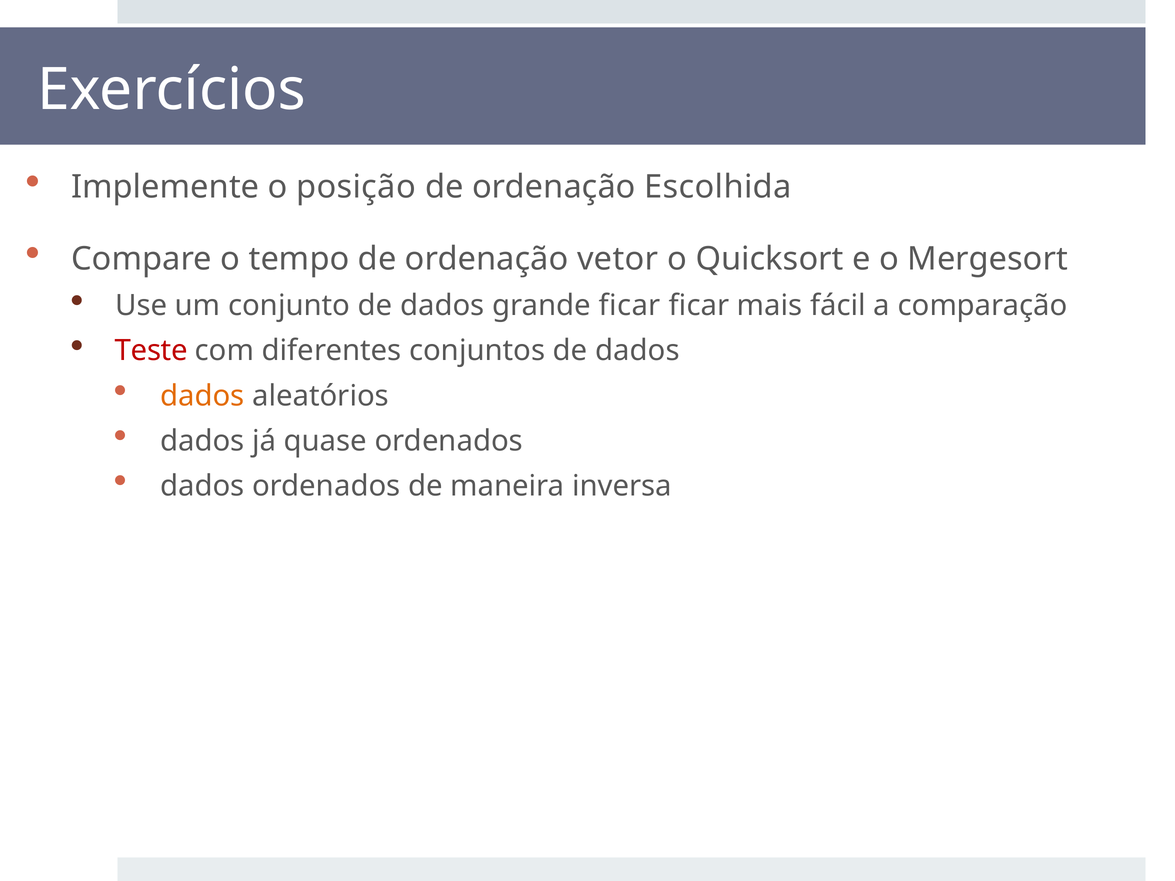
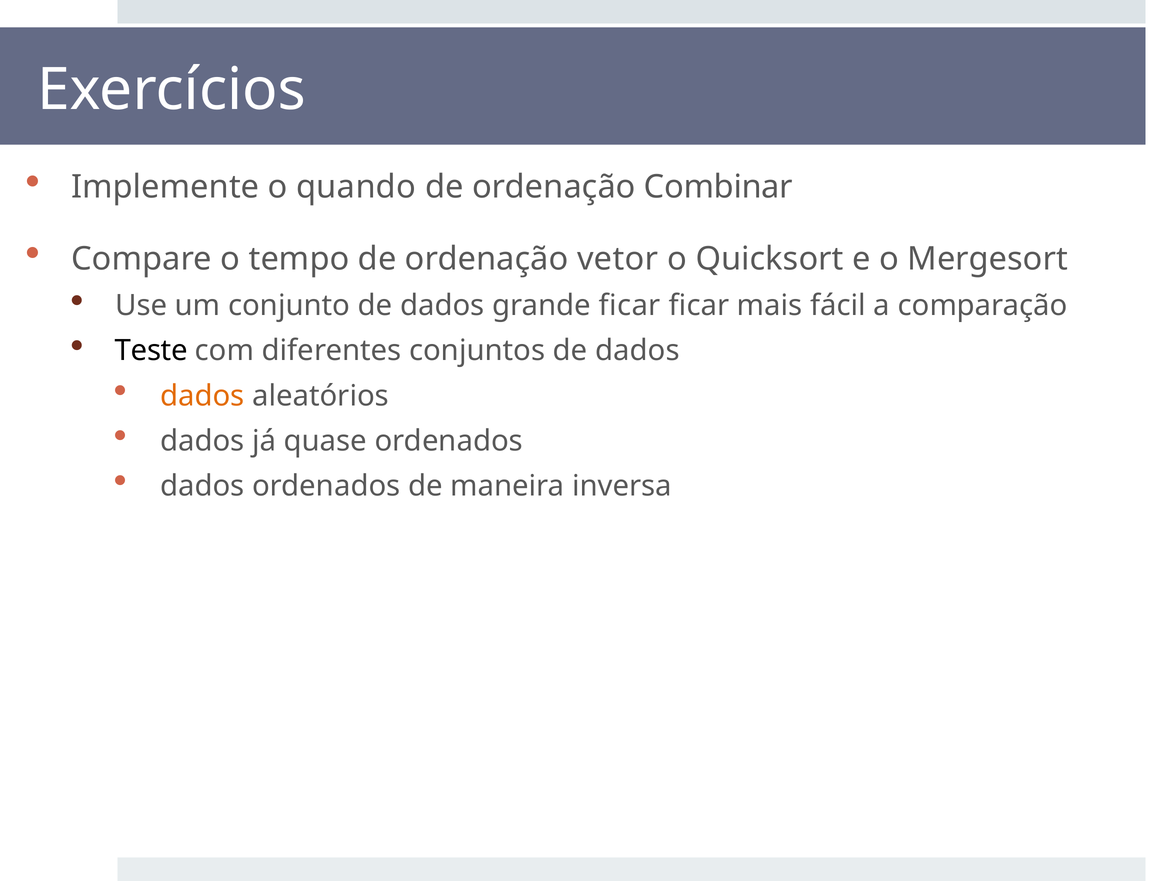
posição: posição -> quando
Escolhida: Escolhida -> Combinar
Teste colour: red -> black
